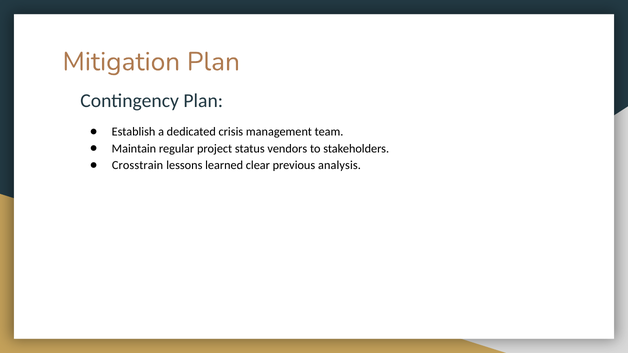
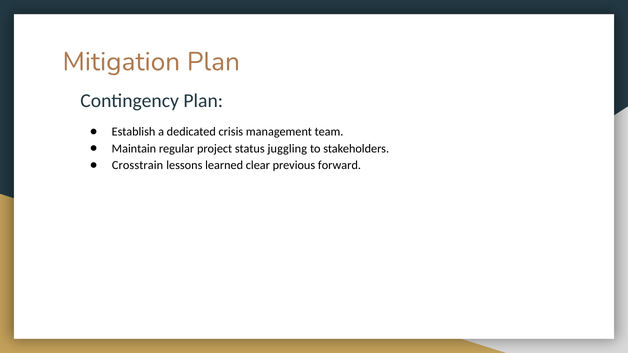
vendors: vendors -> juggling
analysis: analysis -> forward
